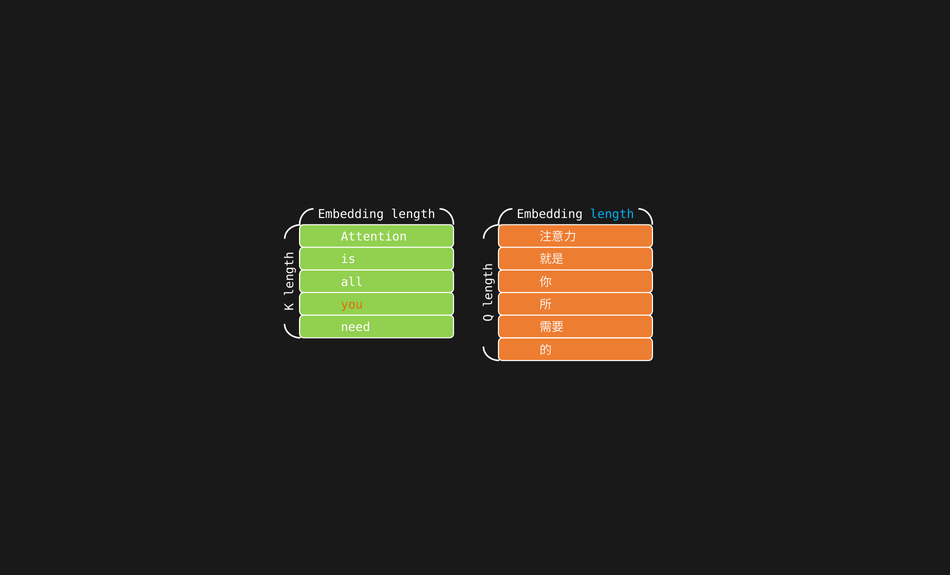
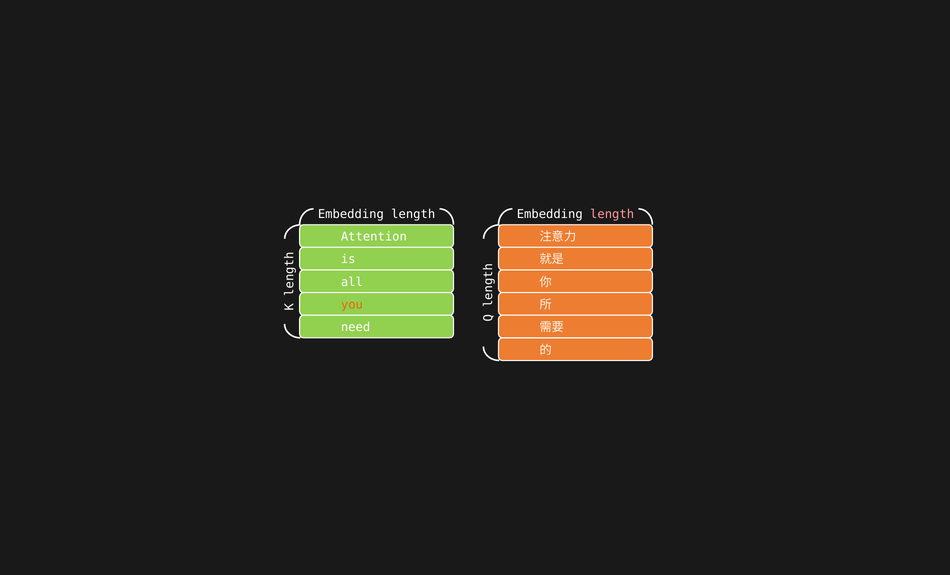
length at (612, 214) colour: light blue -> pink
